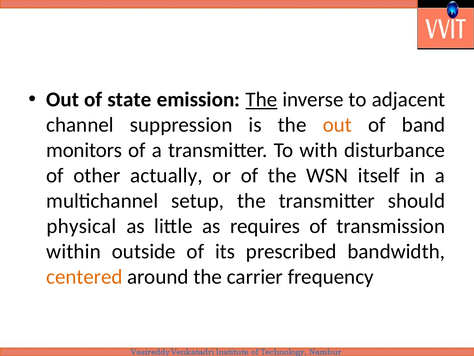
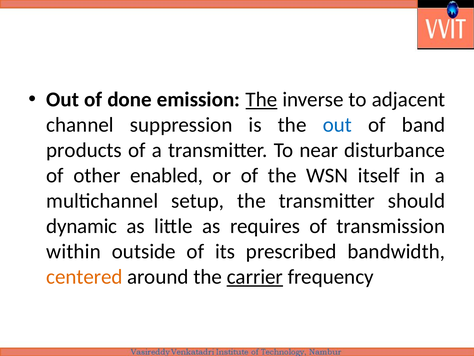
state: state -> done
out at (337, 125) colour: orange -> blue
monitors: monitors -> products
with: with -> near
actually: actually -> enabled
physical: physical -> dynamic
carrier underline: none -> present
